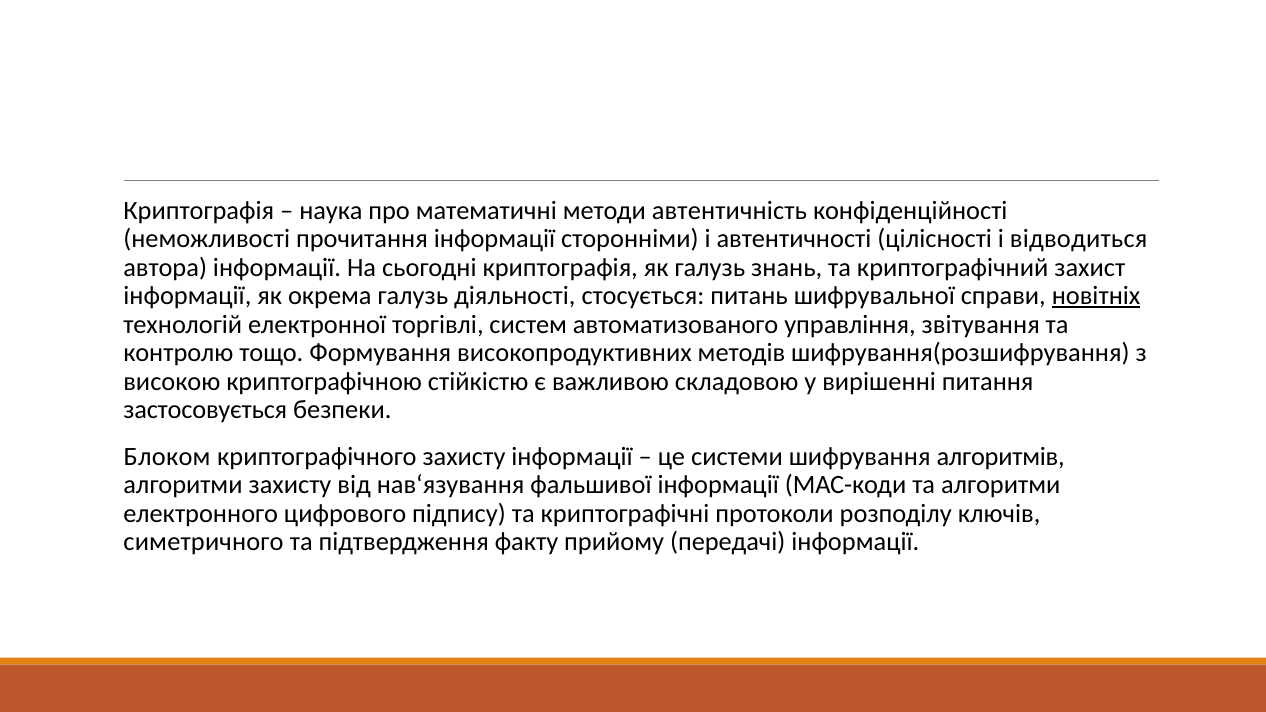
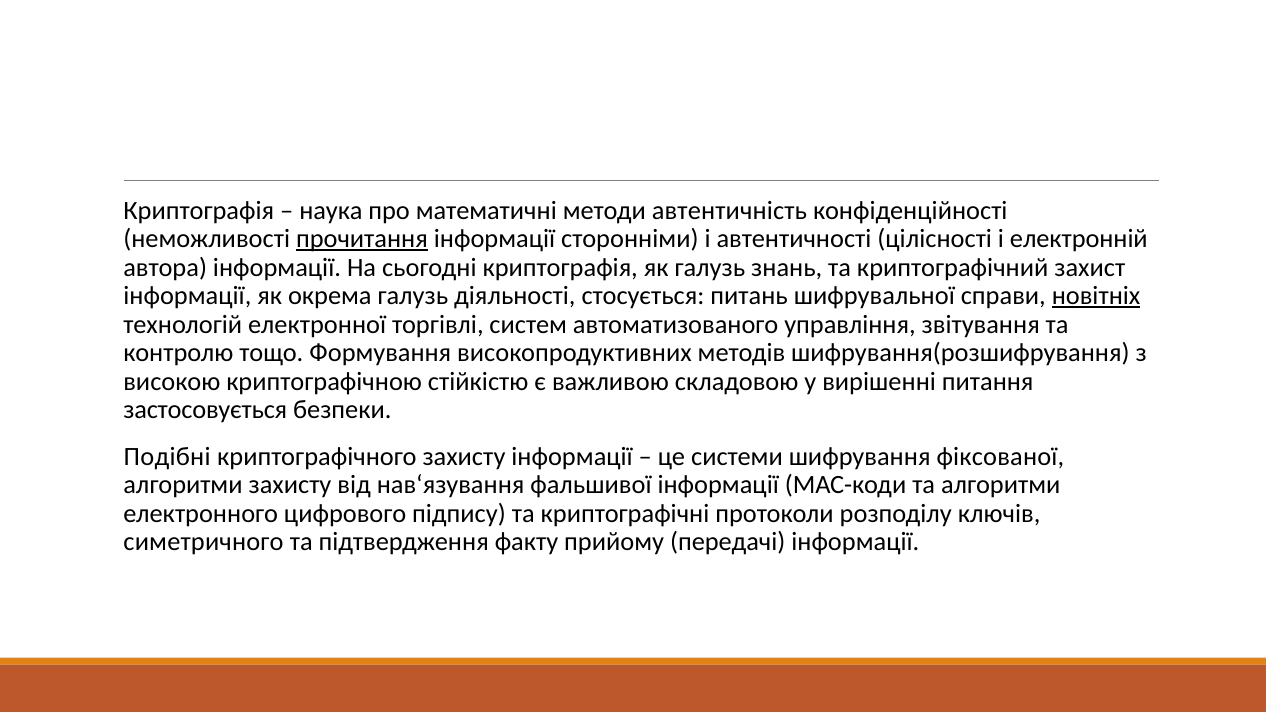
прочитання underline: none -> present
відводиться: відводиться -> електронній
Блоком: Блоком -> Подібні
алгоритмів: алгоритмів -> фіксованої
